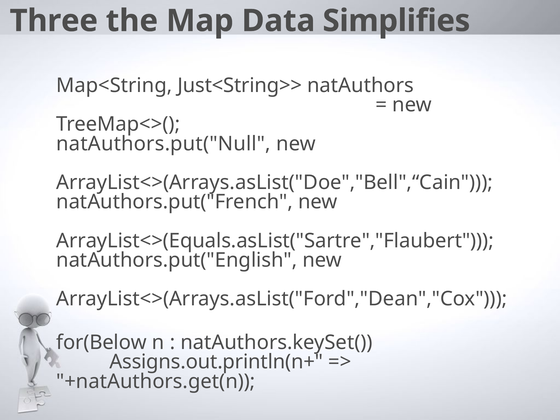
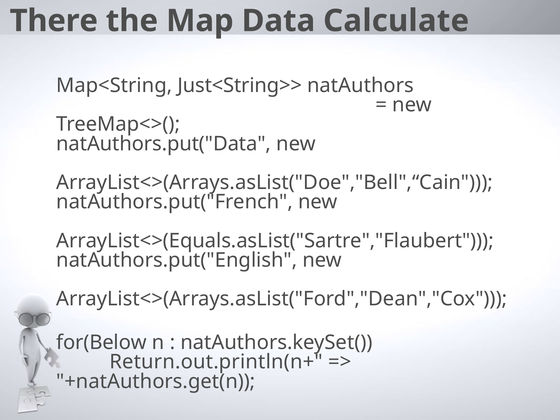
Three: Three -> There
Simplifies: Simplifies -> Calculate
natAuthors.put("Null: natAuthors.put("Null -> natAuthors.put("Data
Assigns.out.println(n+: Assigns.out.println(n+ -> Return.out.println(n+
